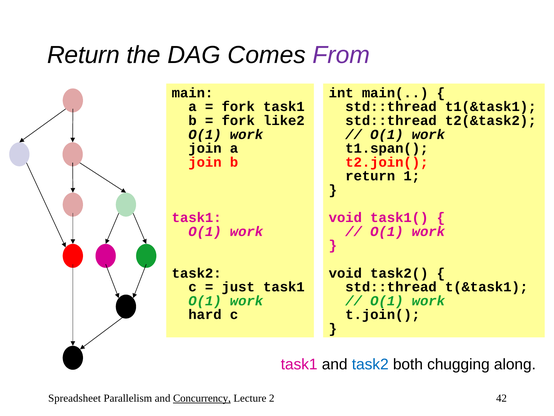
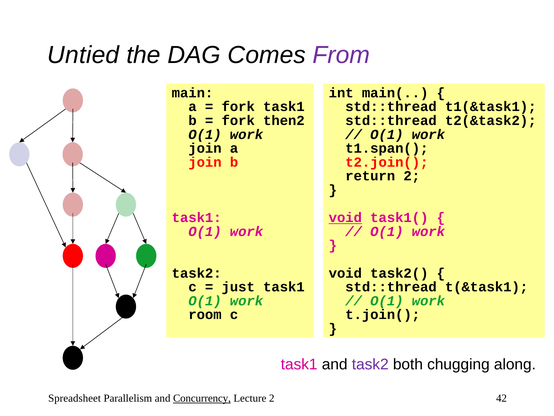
Return at (83, 55): Return -> Untied
like2: like2 -> then2
return 1: 1 -> 2
void at (345, 217) underline: none -> present
hard: hard -> room
task2 at (370, 364) colour: blue -> purple
